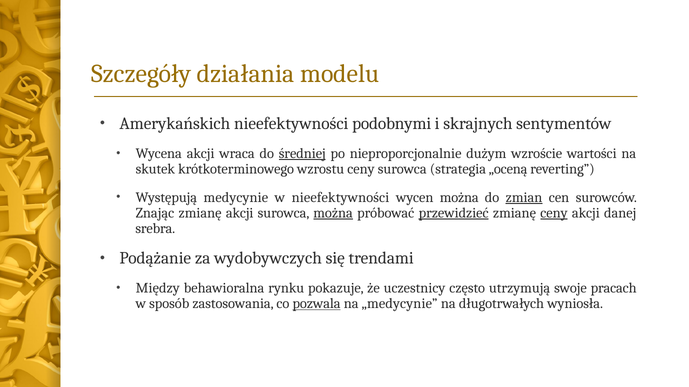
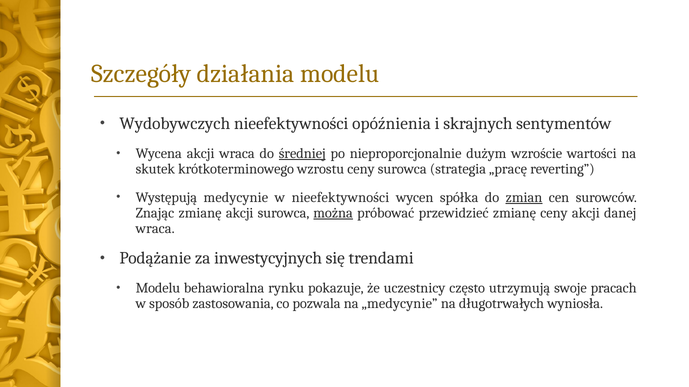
Amerykańskich: Amerykańskich -> Wydobywczych
podobnymi: podobnymi -> opóźnienia
„oceną: „oceną -> „pracę
wycen można: można -> spółka
przewidzieć underline: present -> none
ceny at (554, 213) underline: present -> none
srebra at (155, 229): srebra -> wraca
wydobywczych: wydobywczych -> inwestycyjnych
Między at (158, 289): Między -> Modelu
pozwala underline: present -> none
